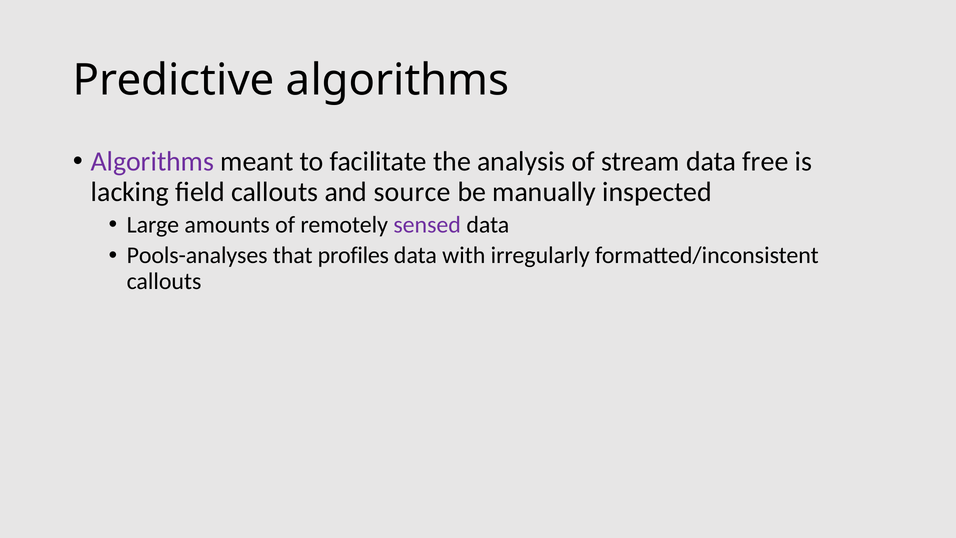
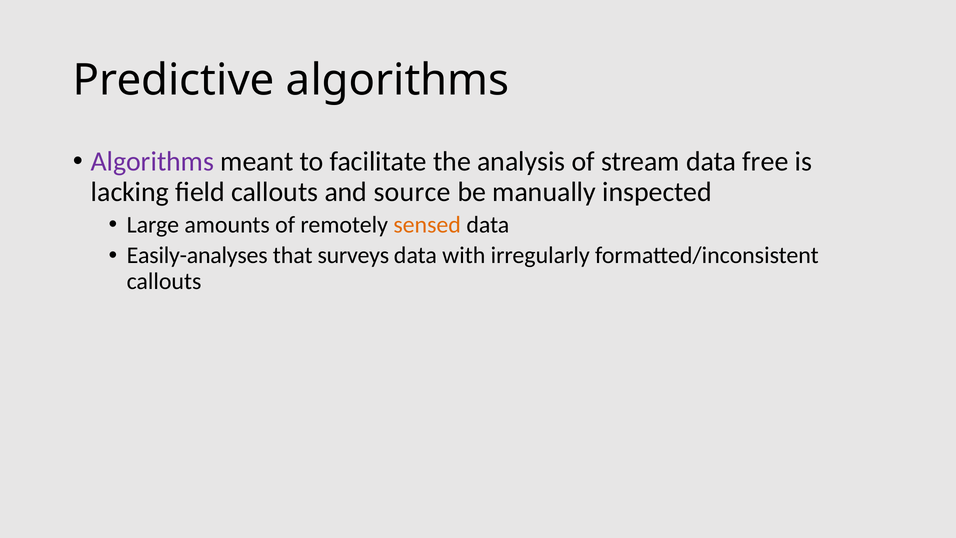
sensed colour: purple -> orange
Pools-analyses: Pools-analyses -> Easily-analyses
profiles: profiles -> surveys
